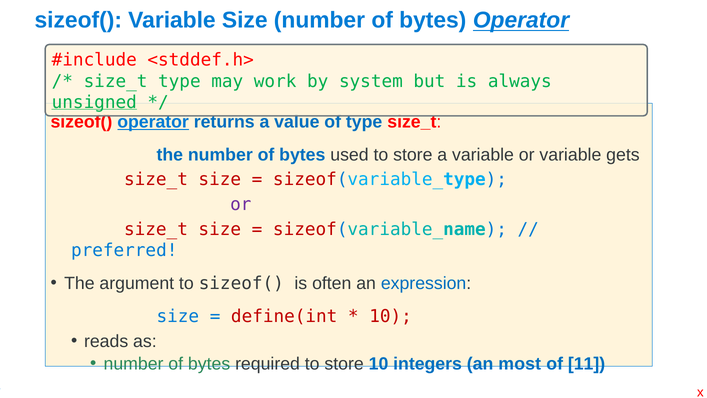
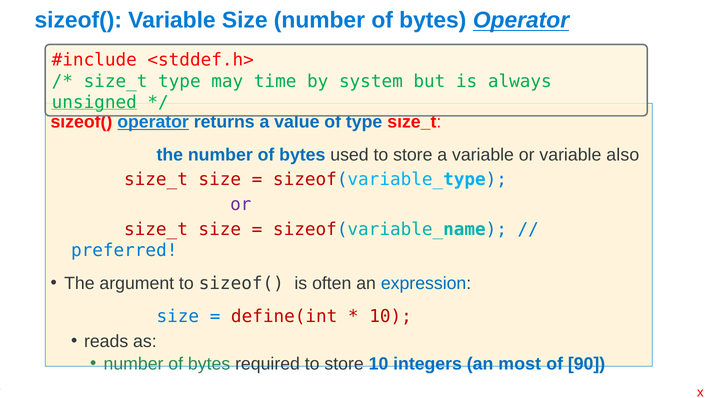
work: work -> time
gets: gets -> also
11: 11 -> 90
